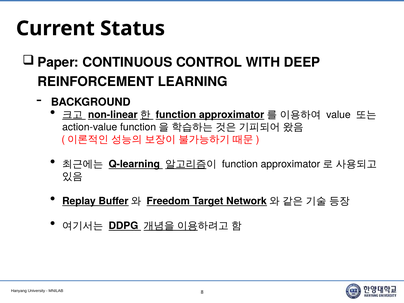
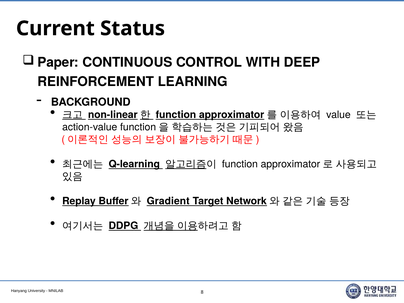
Freedom: Freedom -> Gradient
